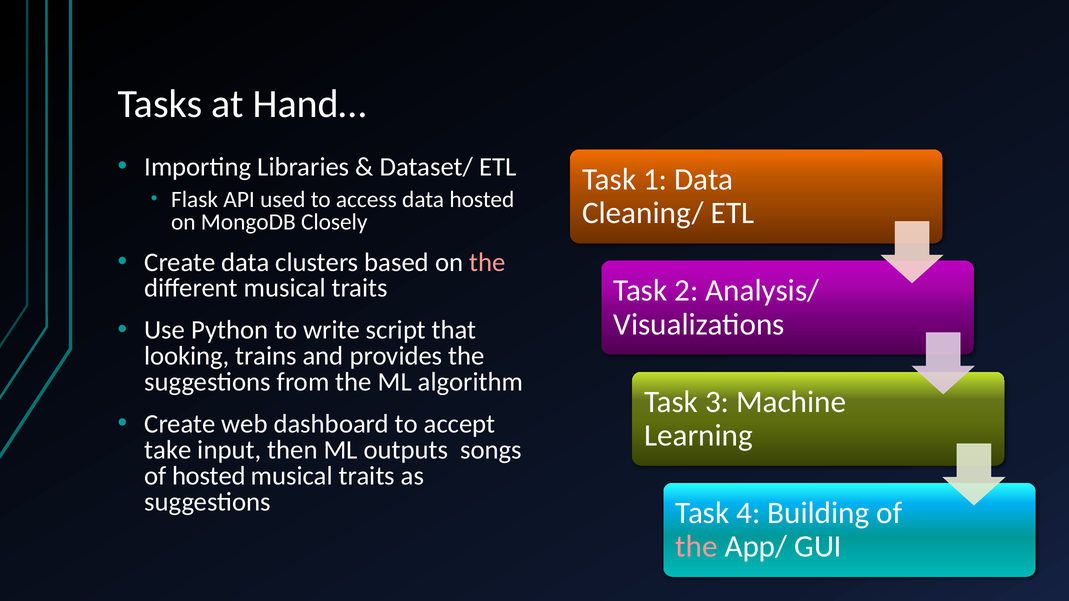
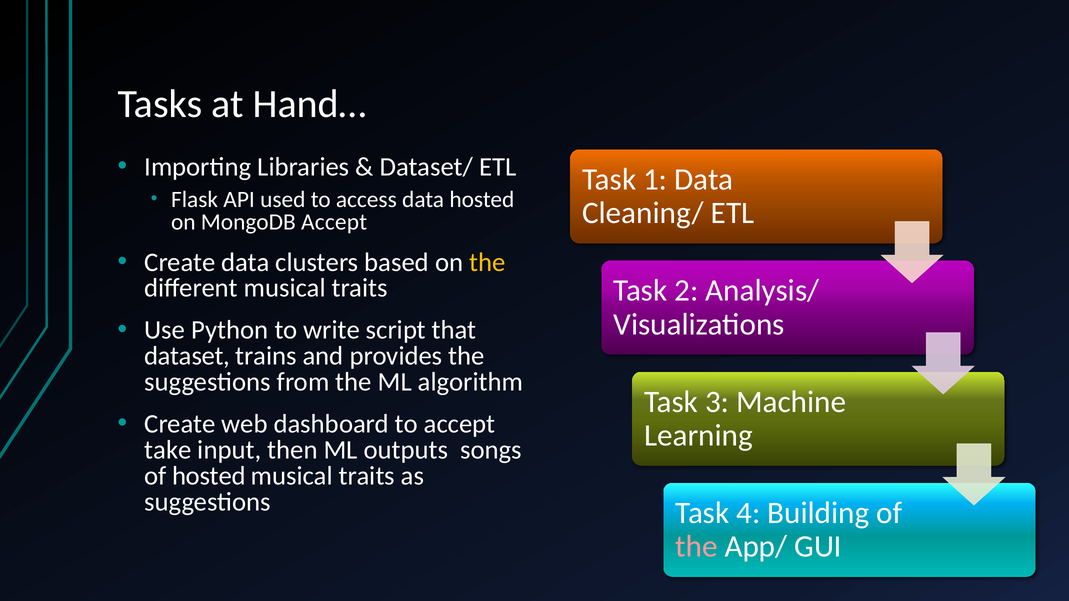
MongoDB Closely: Closely -> Accept
the at (487, 262) colour: pink -> yellow
looking: looking -> dataset
